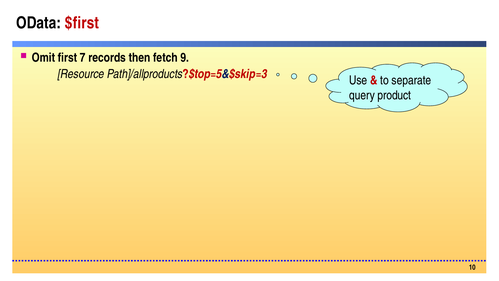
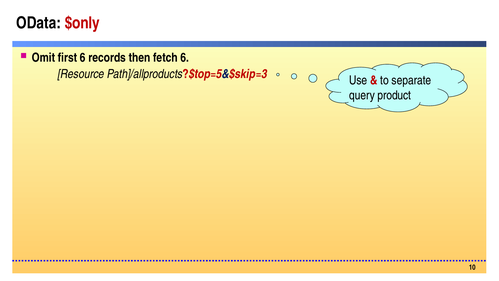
$first: $first -> $only
first 7: 7 -> 6
fetch 9: 9 -> 6
